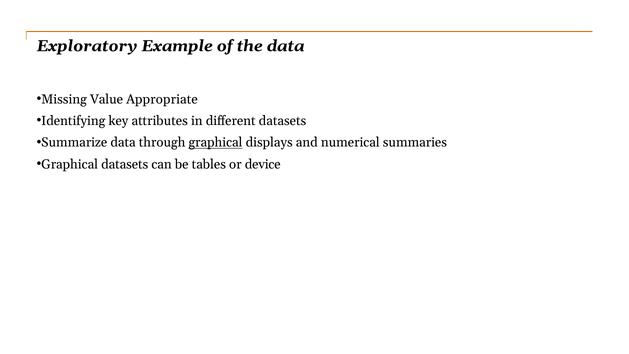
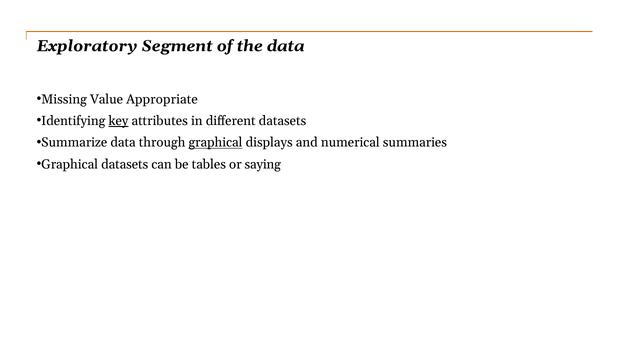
Example: Example -> Segment
key underline: none -> present
device: device -> saying
